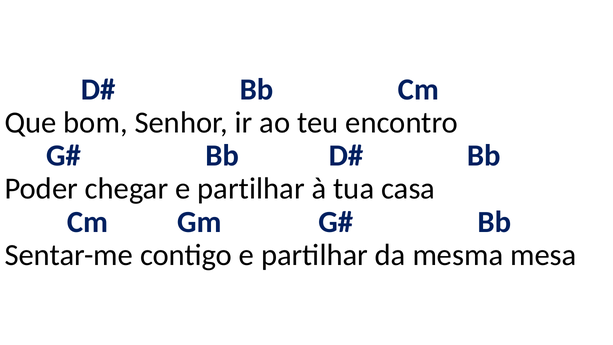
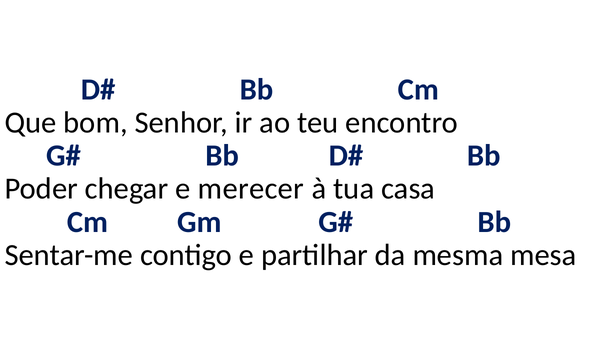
chegar e partilhar: partilhar -> merecer
